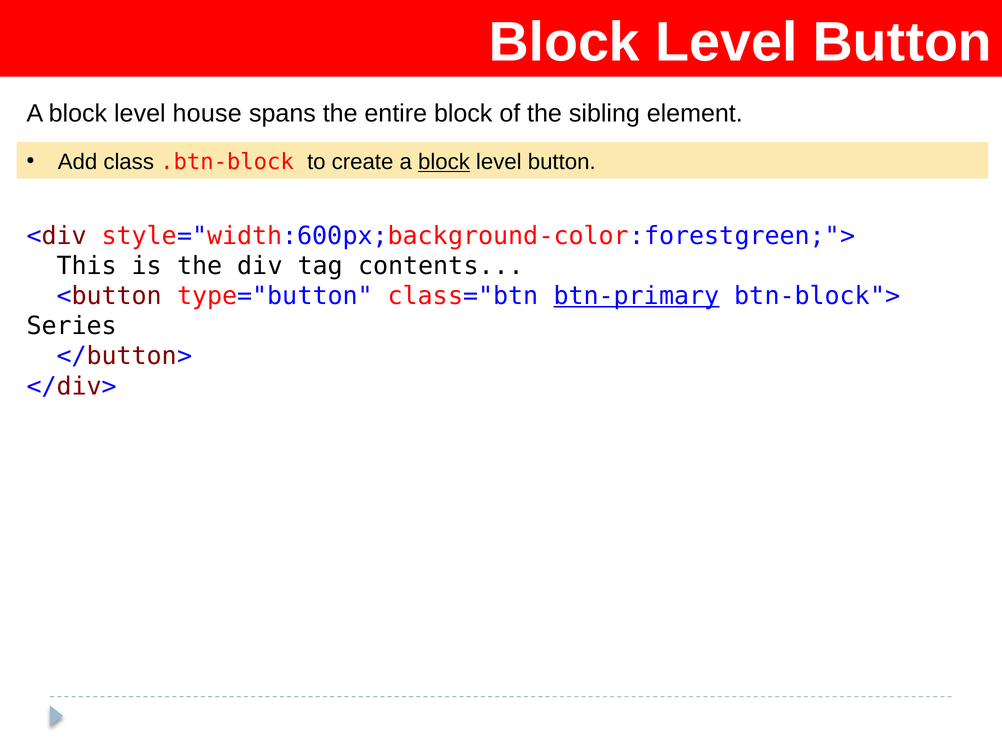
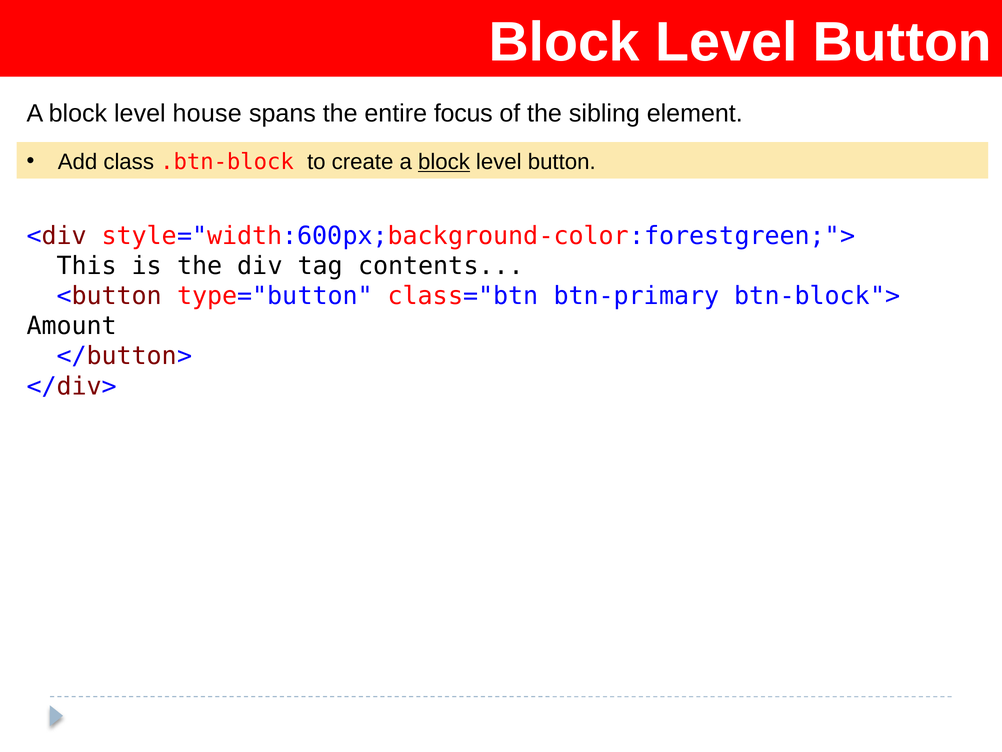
entire block: block -> focus
btn-primary underline: present -> none
Series: Series -> Amount
